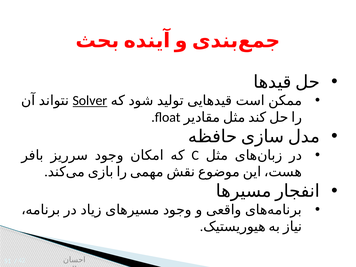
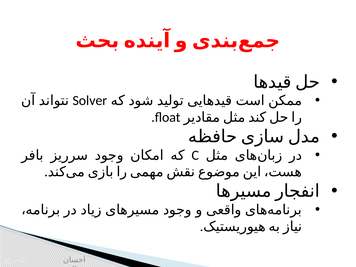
Solver underline: present -> none
